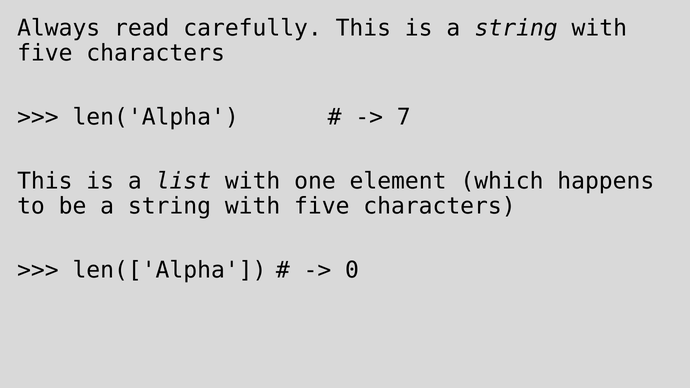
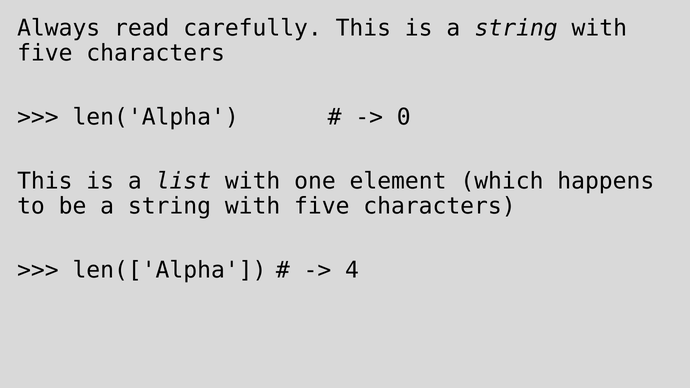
7: 7 -> 0
0: 0 -> 4
